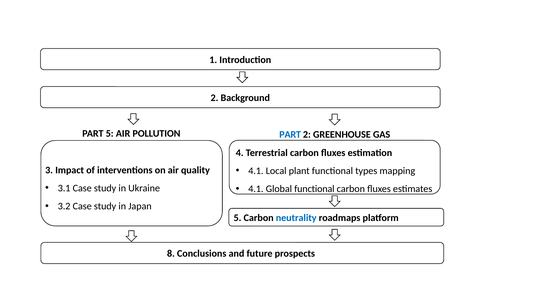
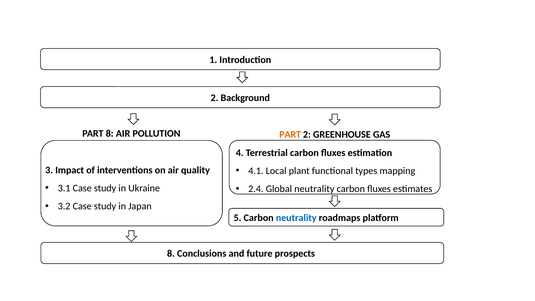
PART 5: 5 -> 8
PART at (290, 134) colour: blue -> orange
4.1 at (256, 189): 4.1 -> 2.4
Global functional: functional -> neutrality
